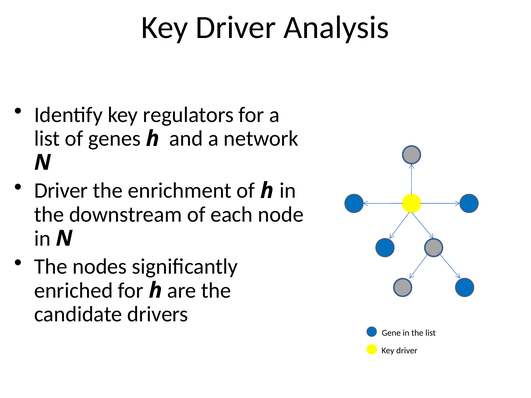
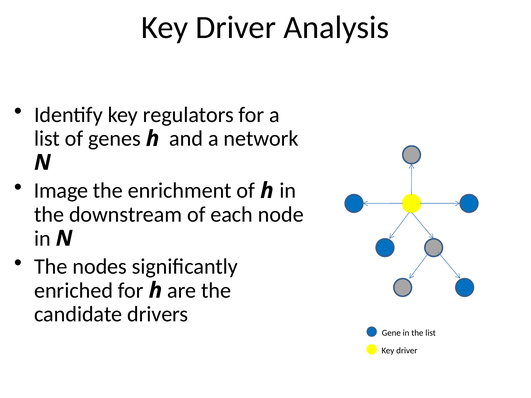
Driver at (61, 191): Driver -> Image
